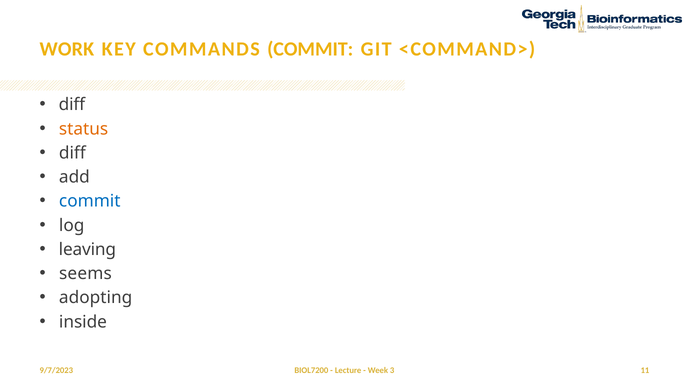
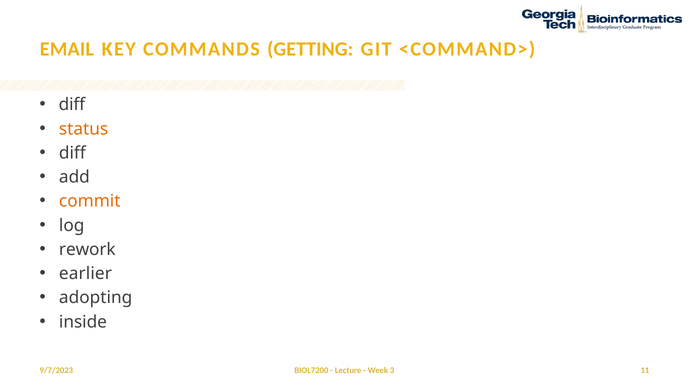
WORK: WORK -> EMAIL
COMMANDS COMMIT: COMMIT -> GETTING
commit at (90, 201) colour: blue -> orange
leaving: leaving -> rework
seems: seems -> earlier
